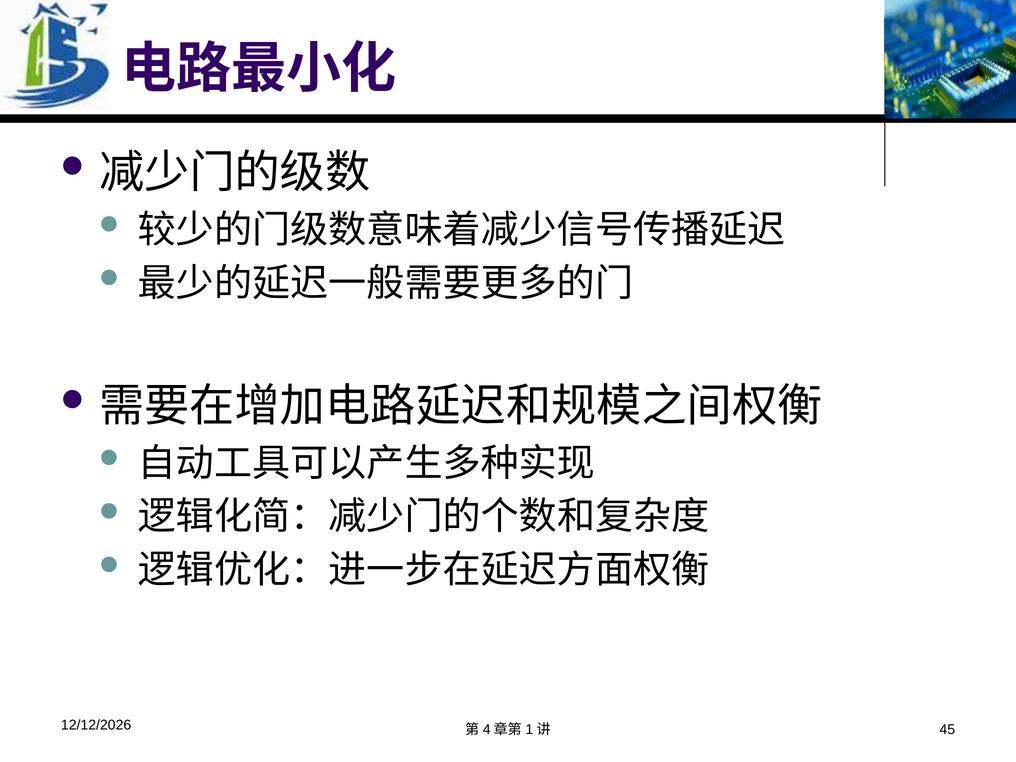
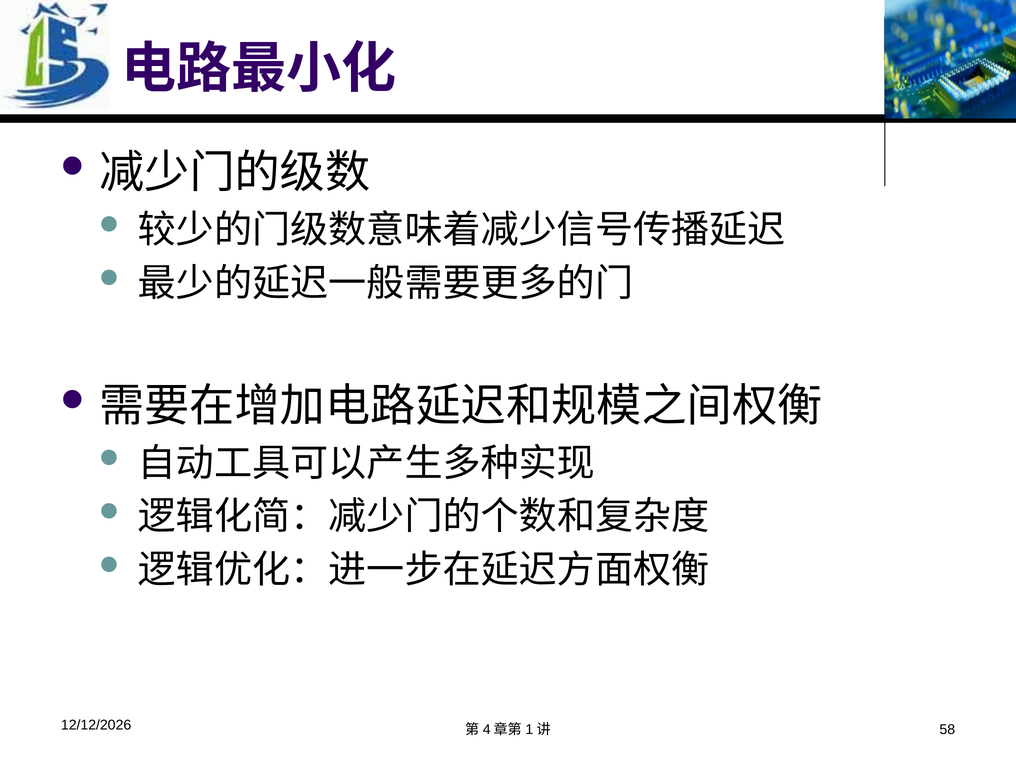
45: 45 -> 58
